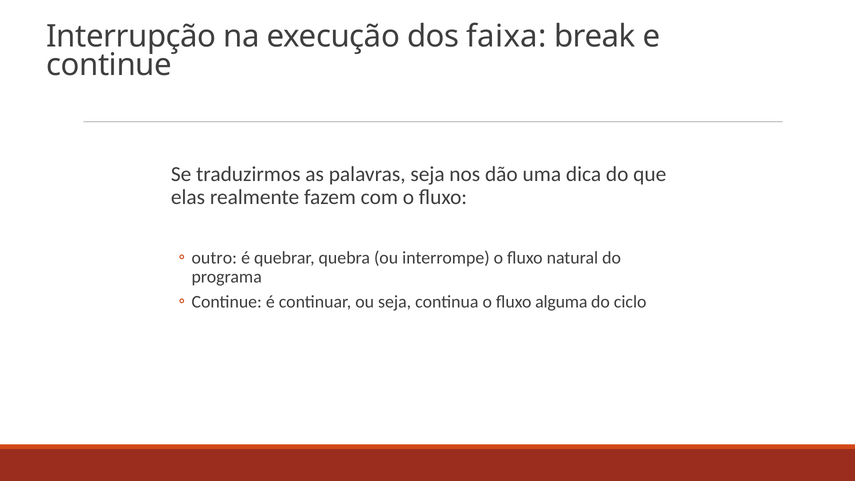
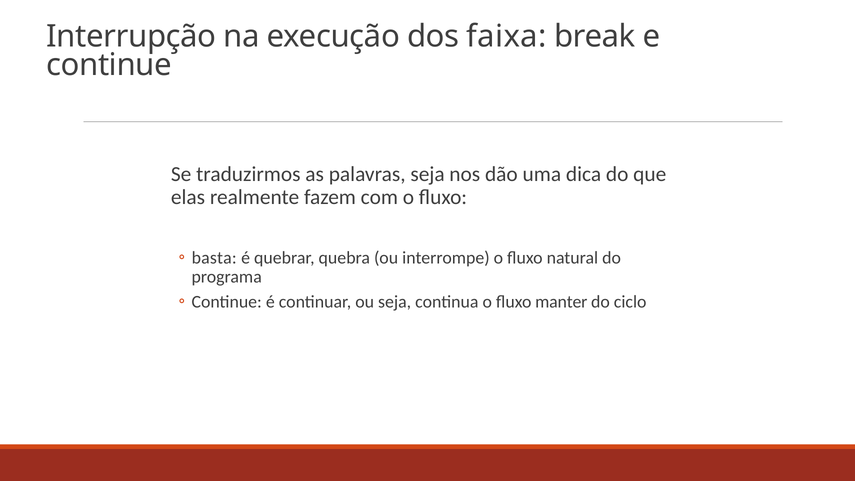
outro: outro -> basta
alguma: alguma -> manter
